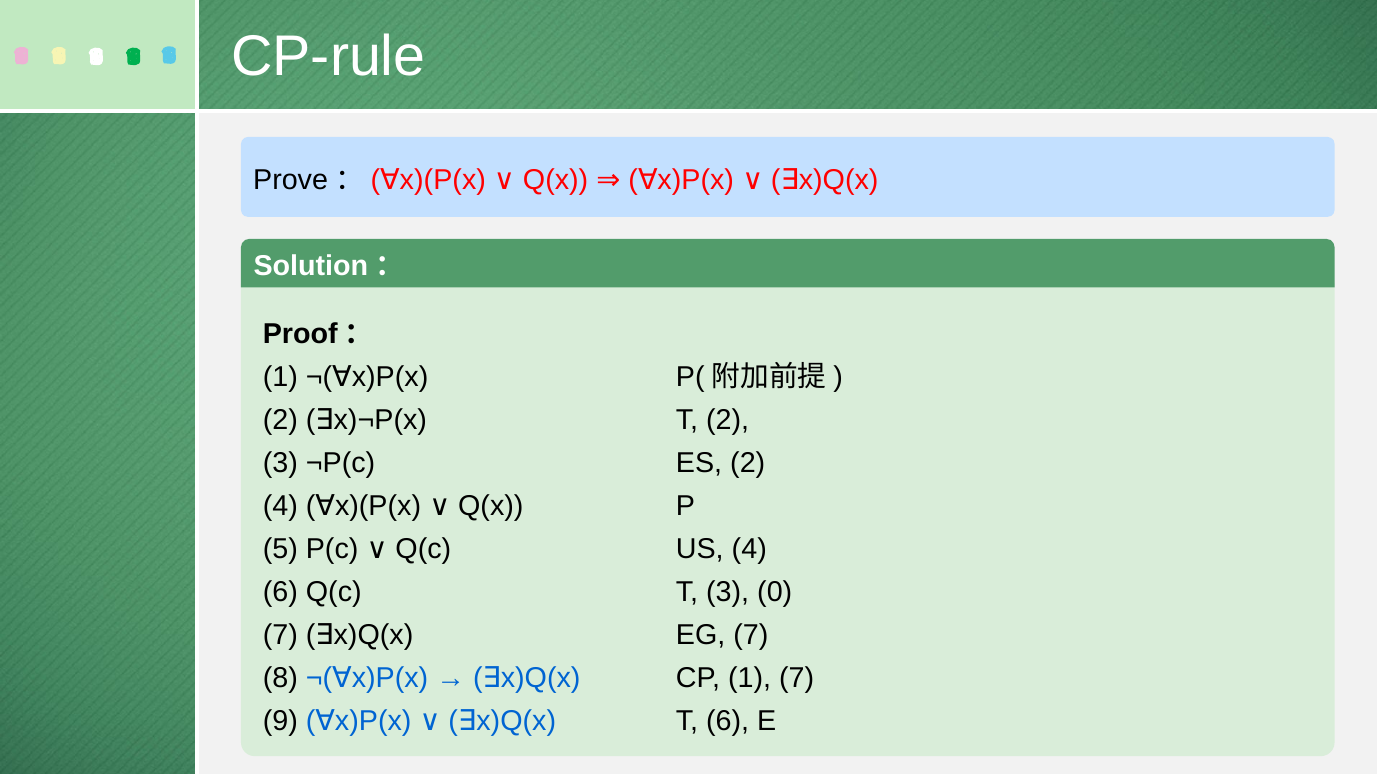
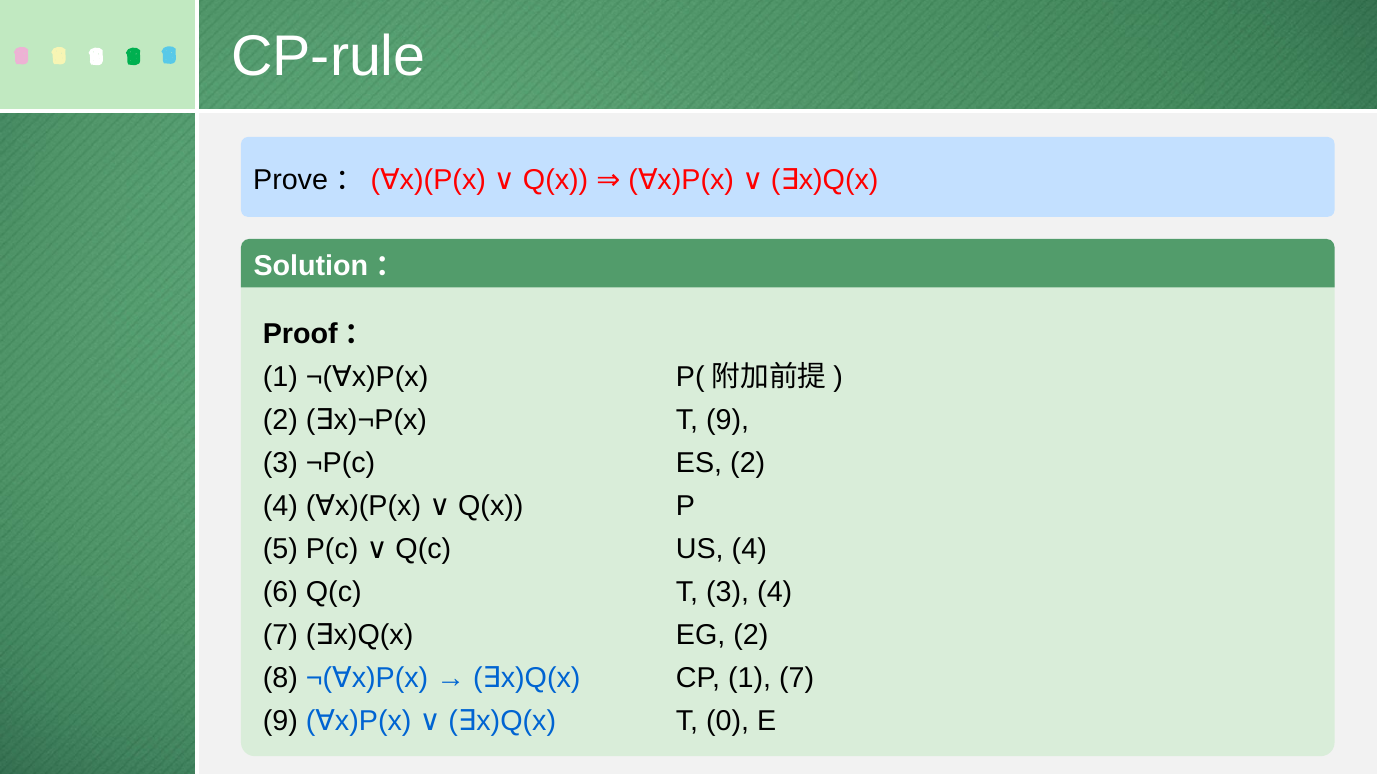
T 2: 2 -> 9
3 0: 0 -> 4
EG 7: 7 -> 2
T 6: 6 -> 0
